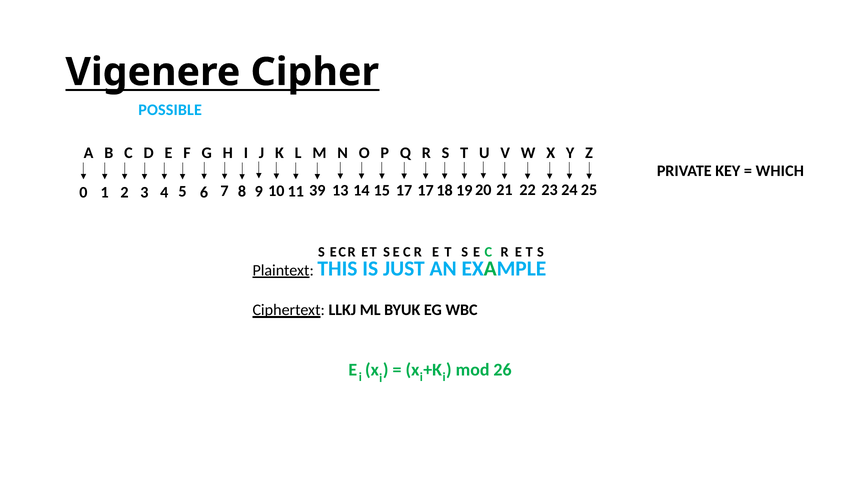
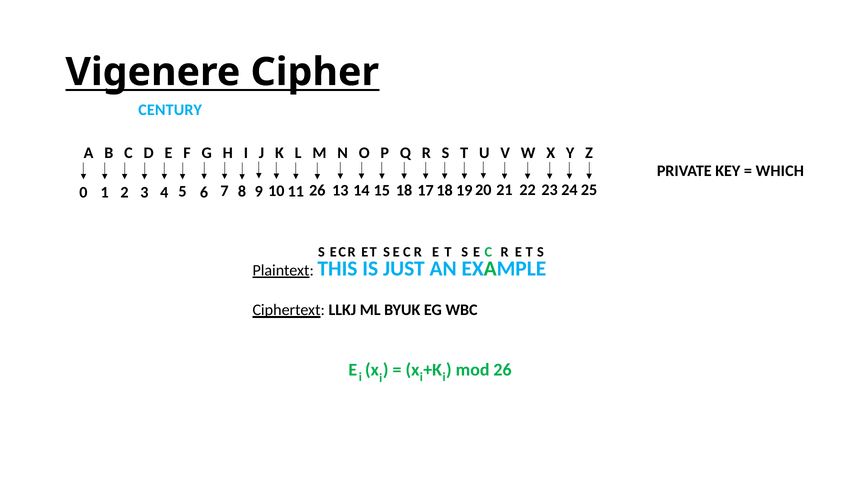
POSSIBLE: POSSIBLE -> CENTURY
39 at (317, 190): 39 -> 26
17: 17 -> 18
